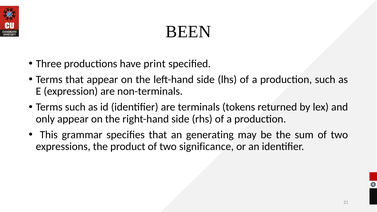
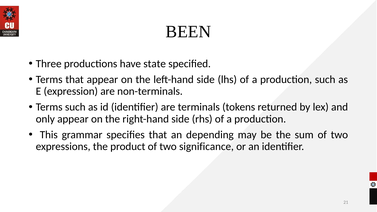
print: print -> state
generating: generating -> depending
